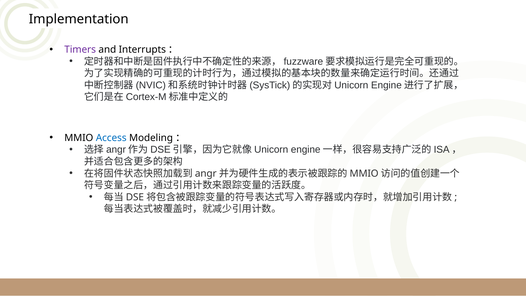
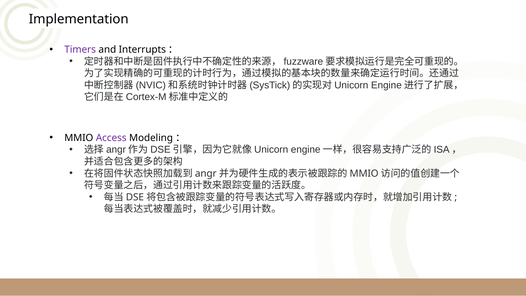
Access colour: blue -> purple
